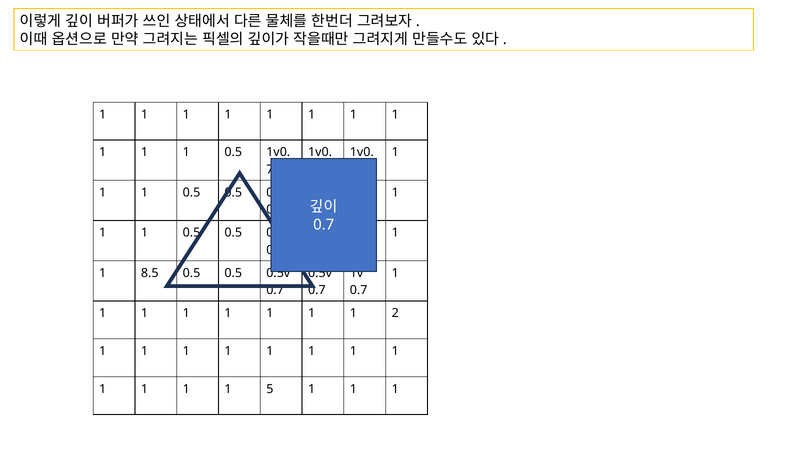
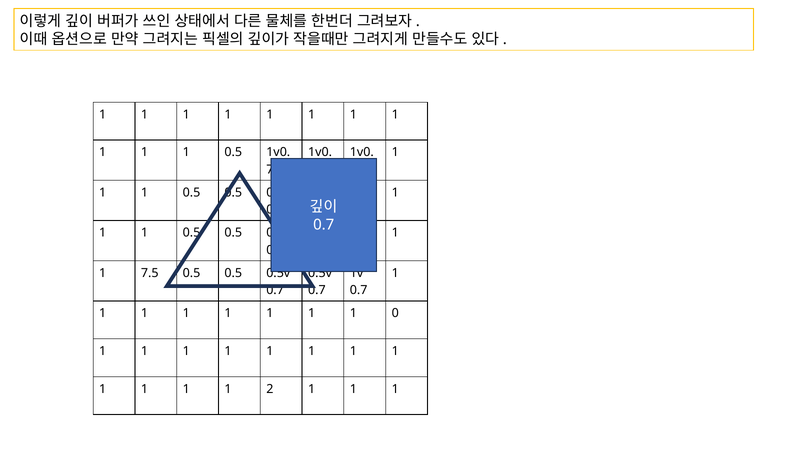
8.5: 8.5 -> 7.5
2: 2 -> 0
5: 5 -> 2
